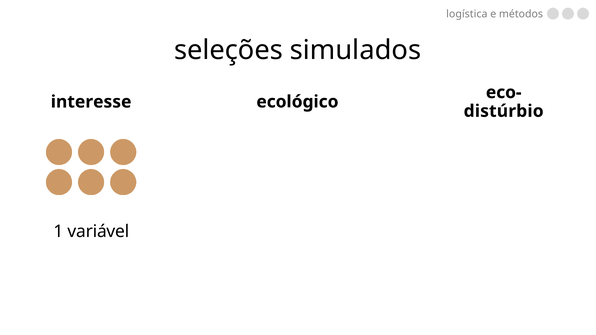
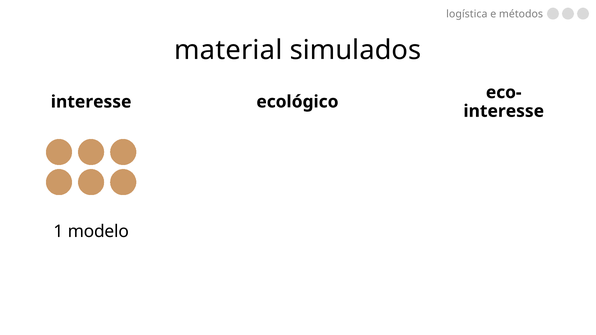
seleções: seleções -> material
distúrbio at (504, 111): distúrbio -> interesse
variável: variável -> modelo
